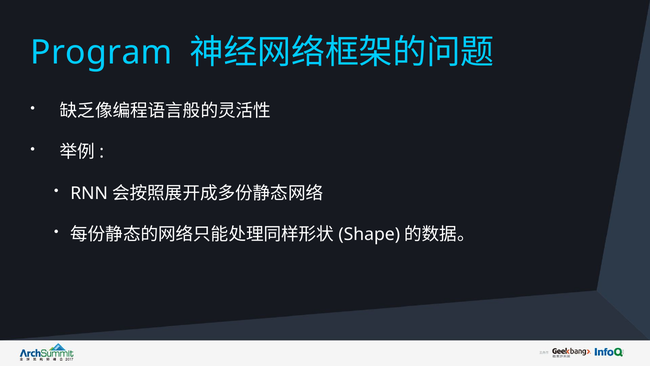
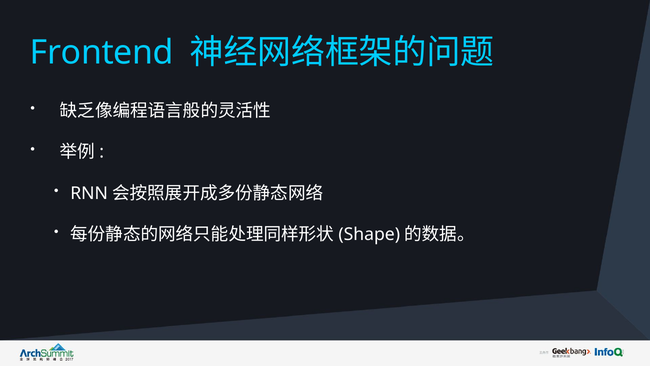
Program: Program -> Frontend
